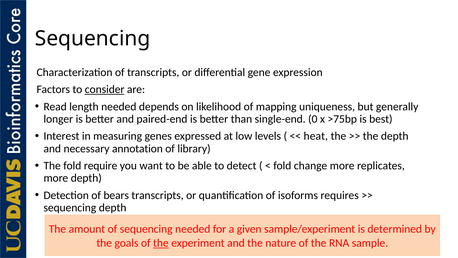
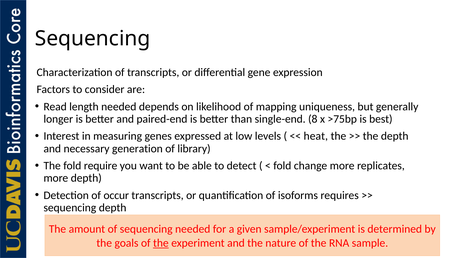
consider underline: present -> none
0: 0 -> 8
annotation: annotation -> generation
bears: bears -> occur
